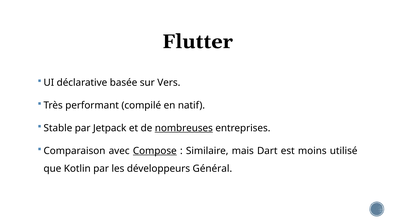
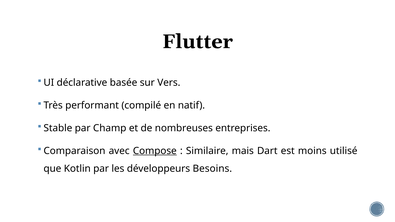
Jetpack: Jetpack -> Champ
nombreuses underline: present -> none
Général: Général -> Besoins
